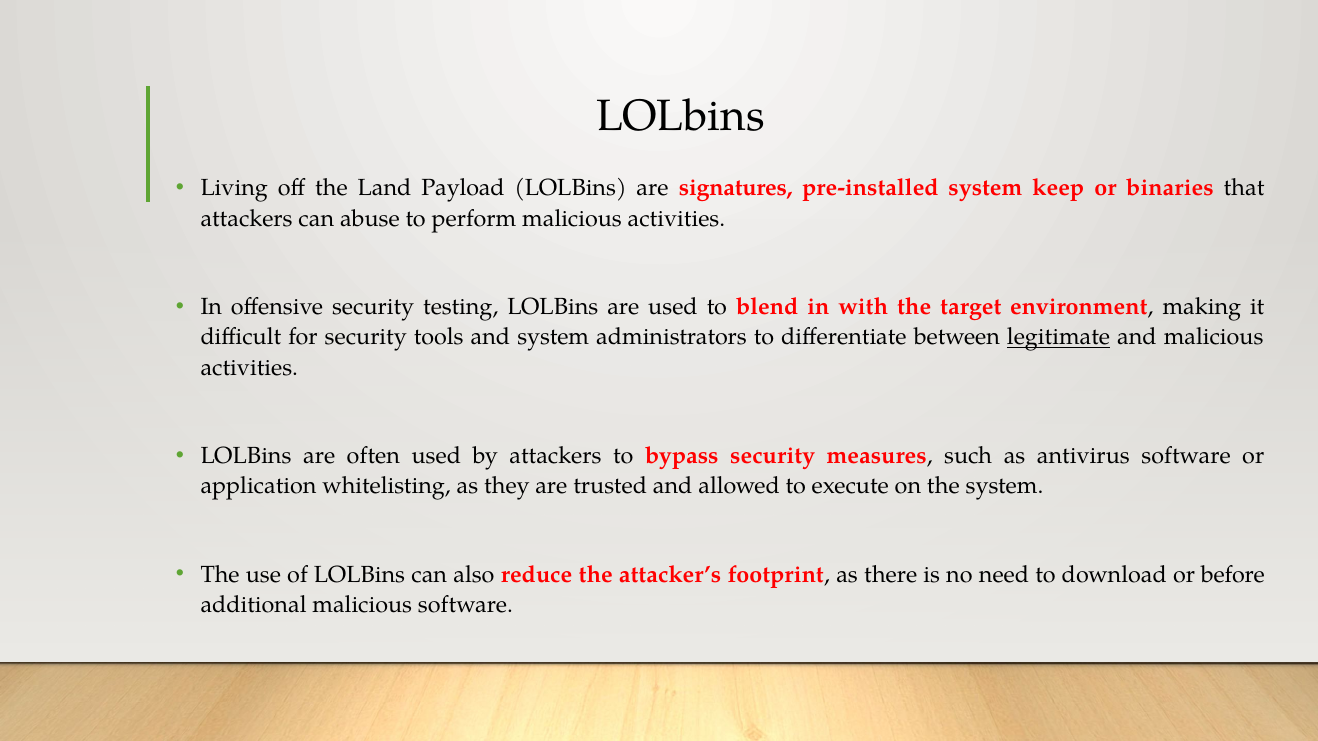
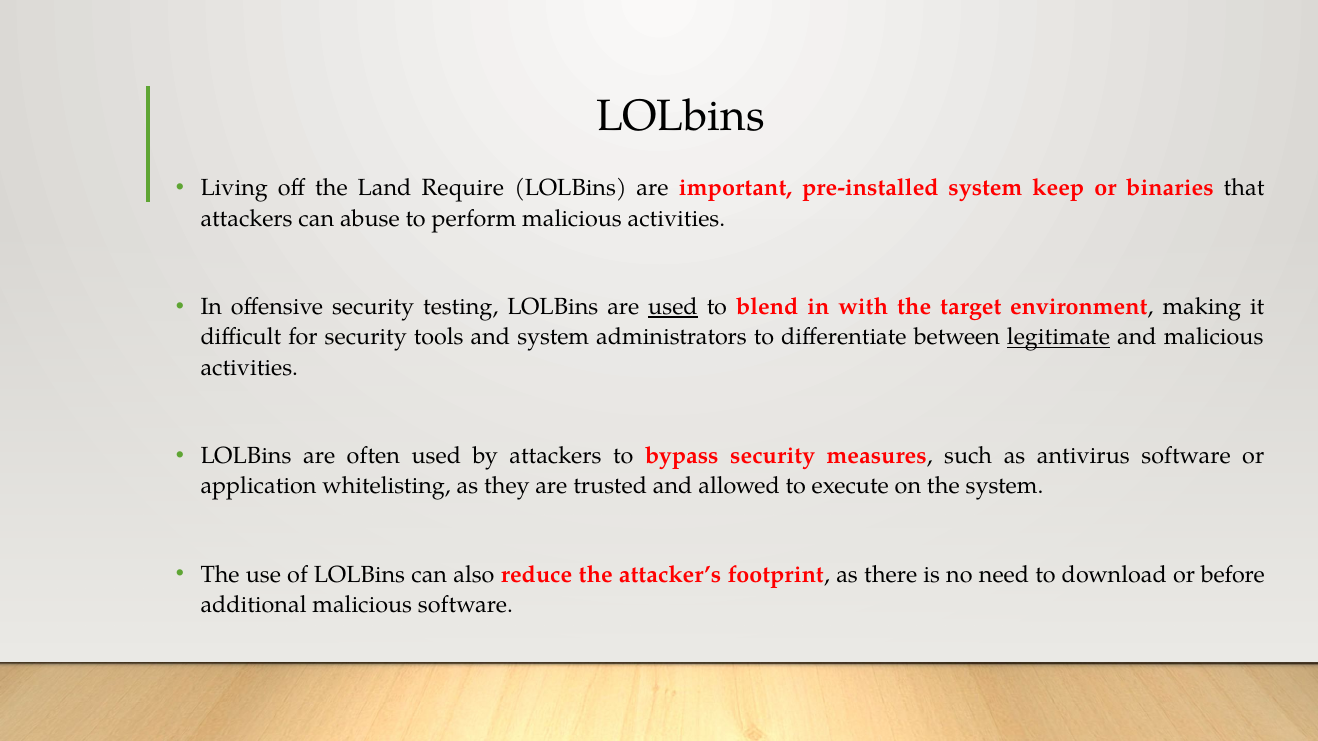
Payload: Payload -> Require
signatures: signatures -> important
used at (673, 307) underline: none -> present
